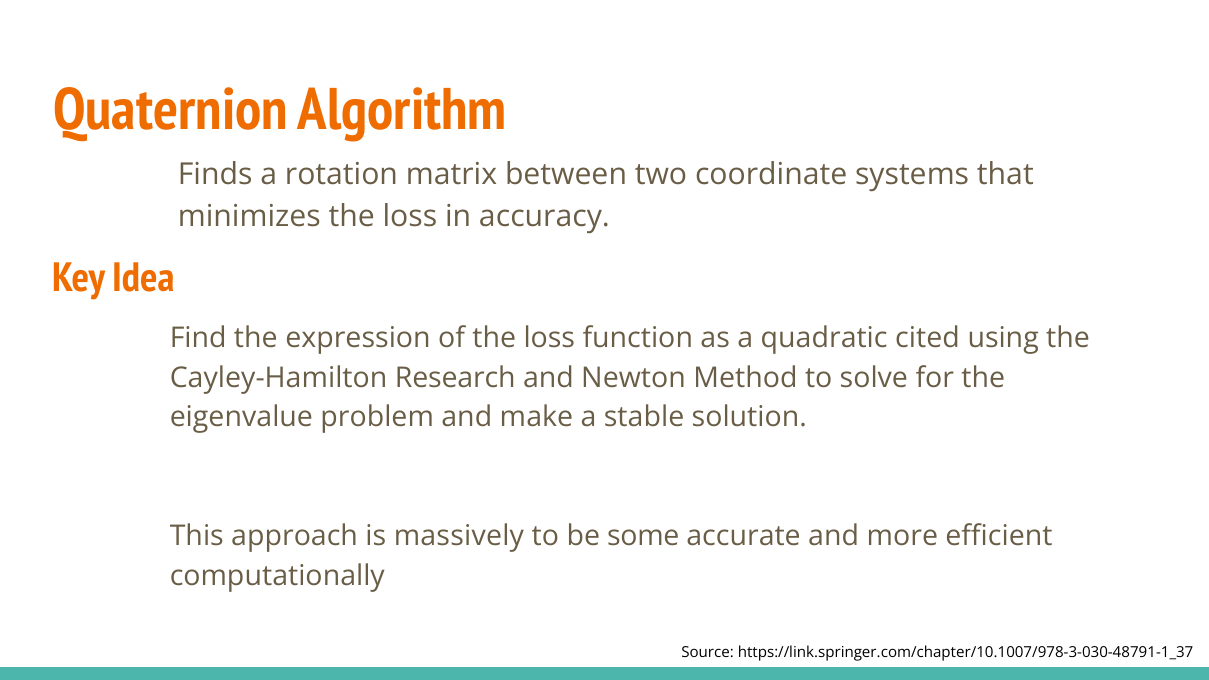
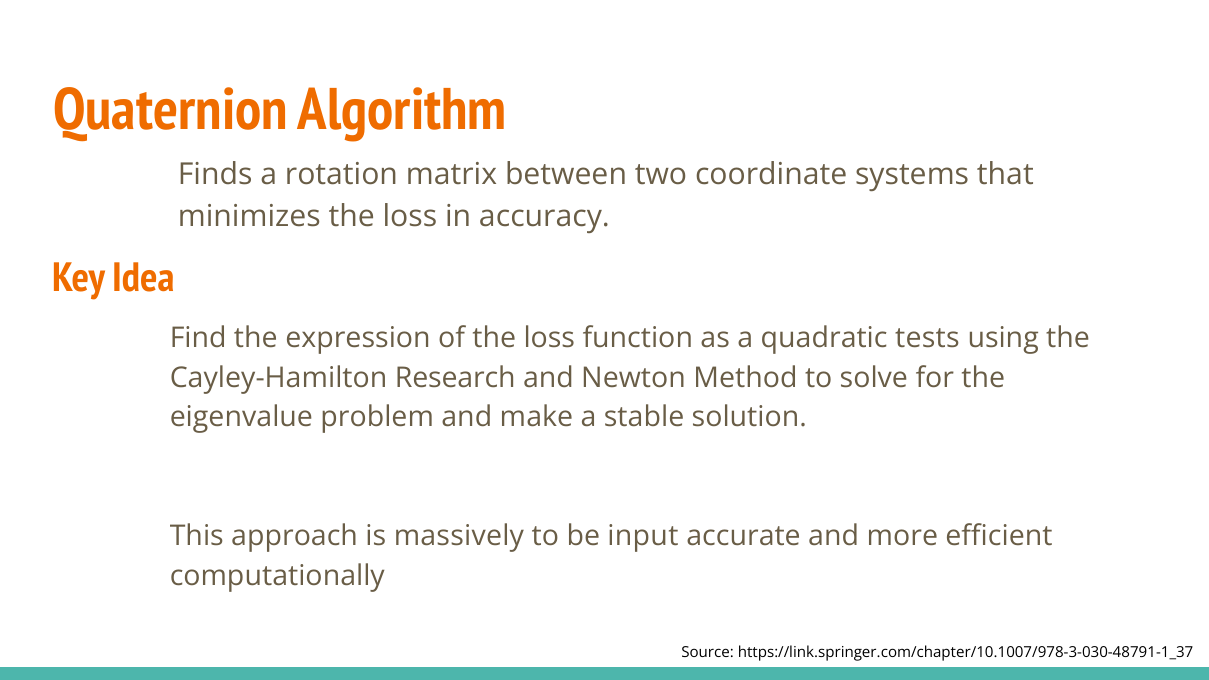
cited: cited -> tests
some: some -> input
